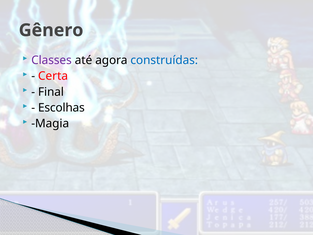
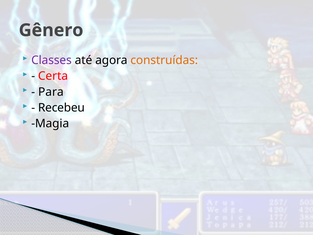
construídas colour: blue -> orange
Final: Final -> Para
Escolhas: Escolhas -> Recebeu
